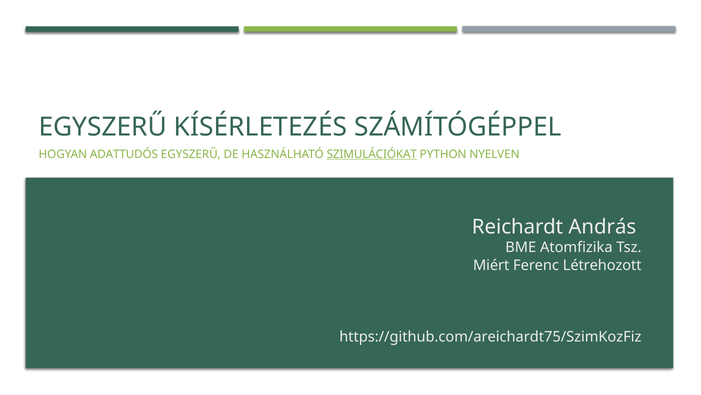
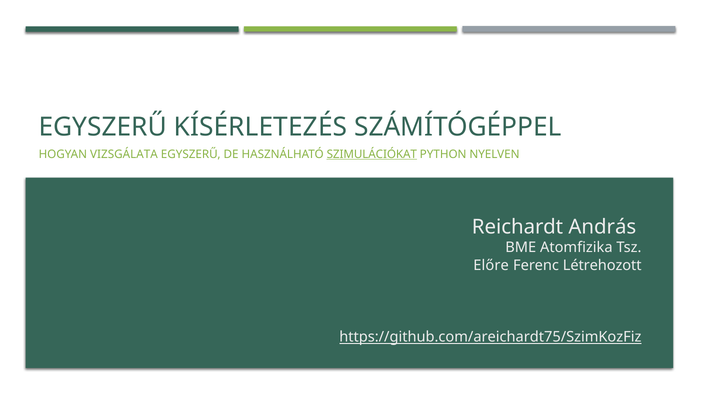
ADATTUDÓS: ADATTUDÓS -> VIZSGÁLATA
Miért: Miért -> Előre
https://github.com/areichardt75/SzimKozFiz underline: none -> present
